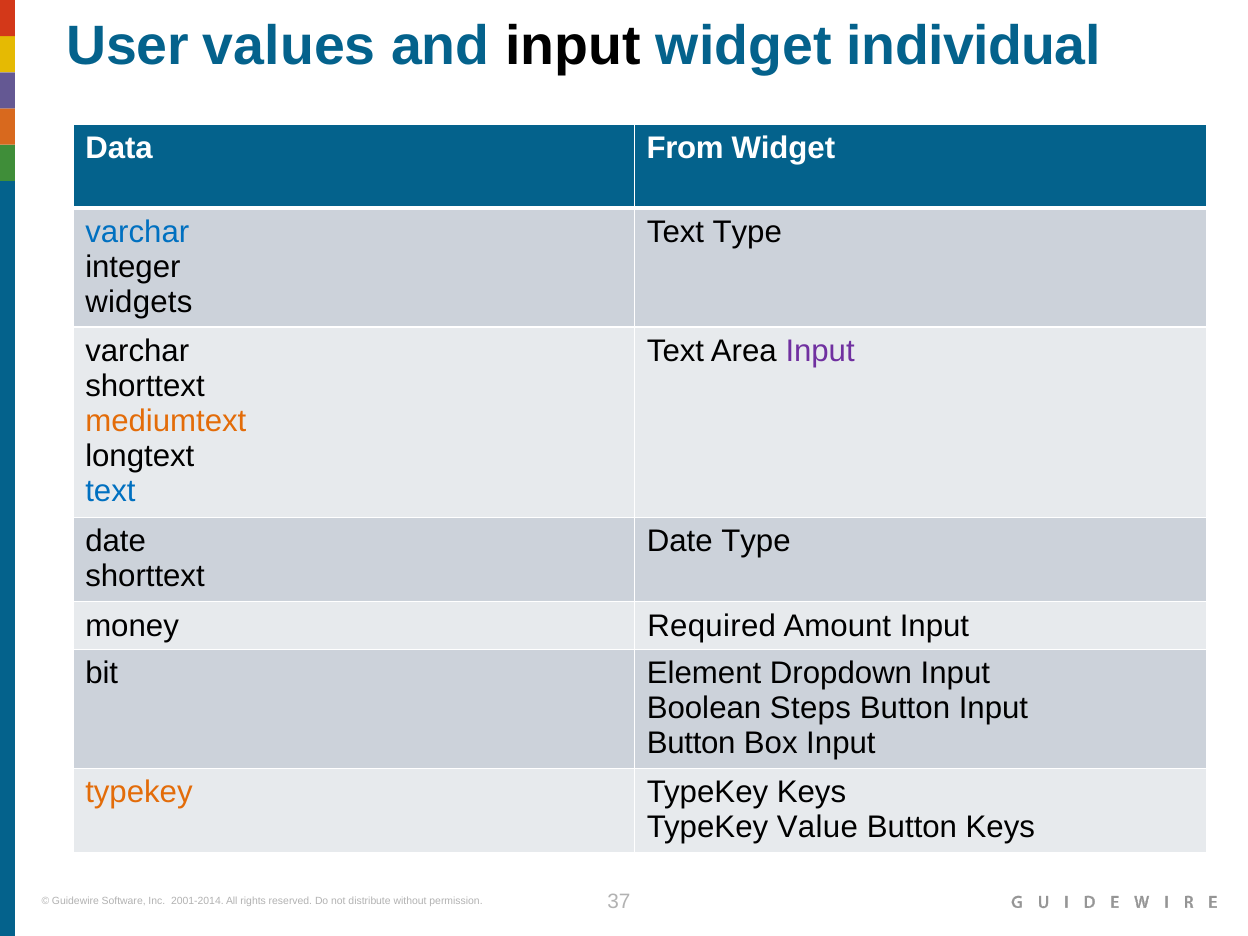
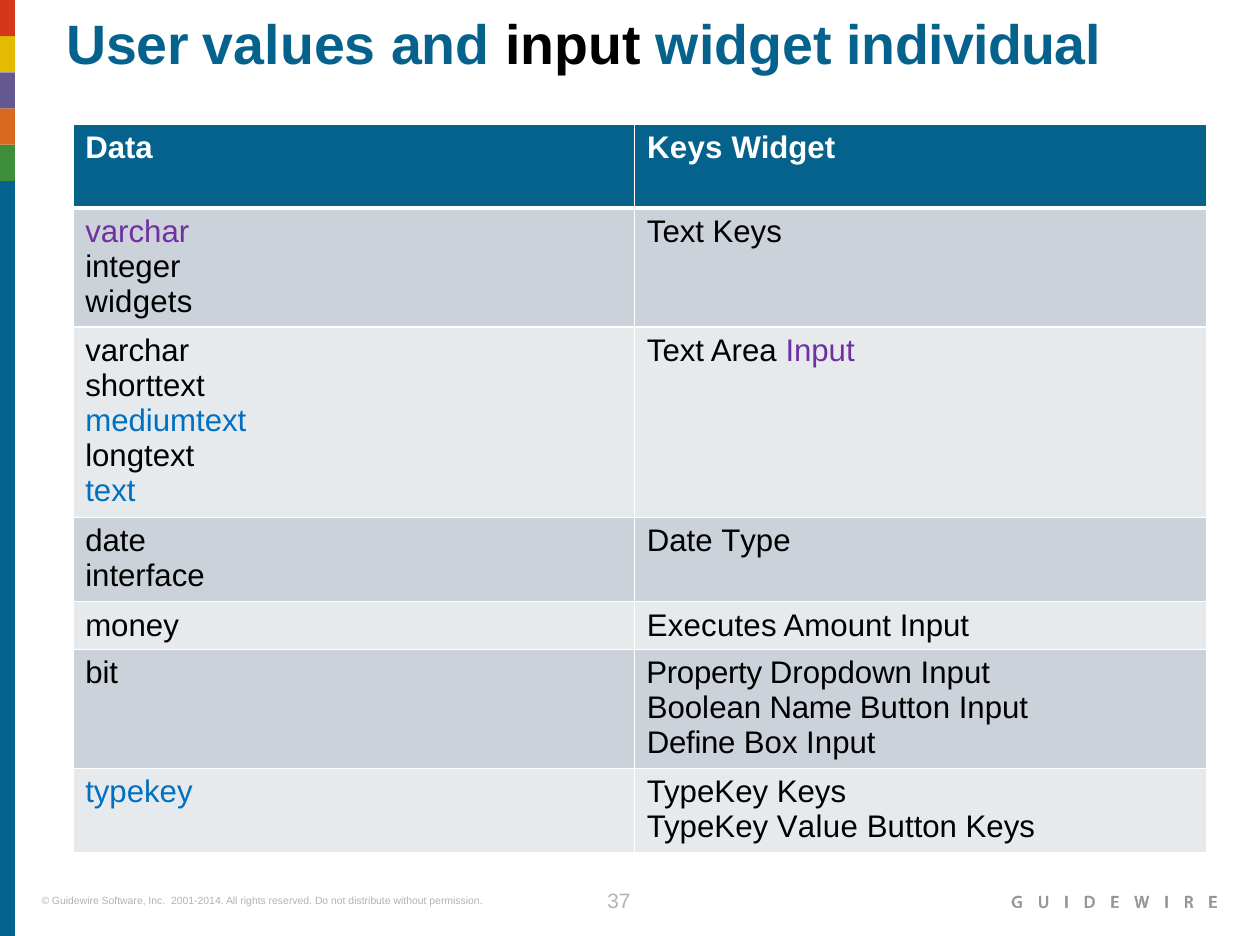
Data From: From -> Keys
varchar at (137, 232) colour: blue -> purple
Text Type: Type -> Keys
mediumtext colour: orange -> blue
shorttext at (145, 577): shorttext -> interface
Required: Required -> Executes
Element: Element -> Property
Steps: Steps -> Name
Button at (691, 743): Button -> Define
typekey at (139, 793) colour: orange -> blue
